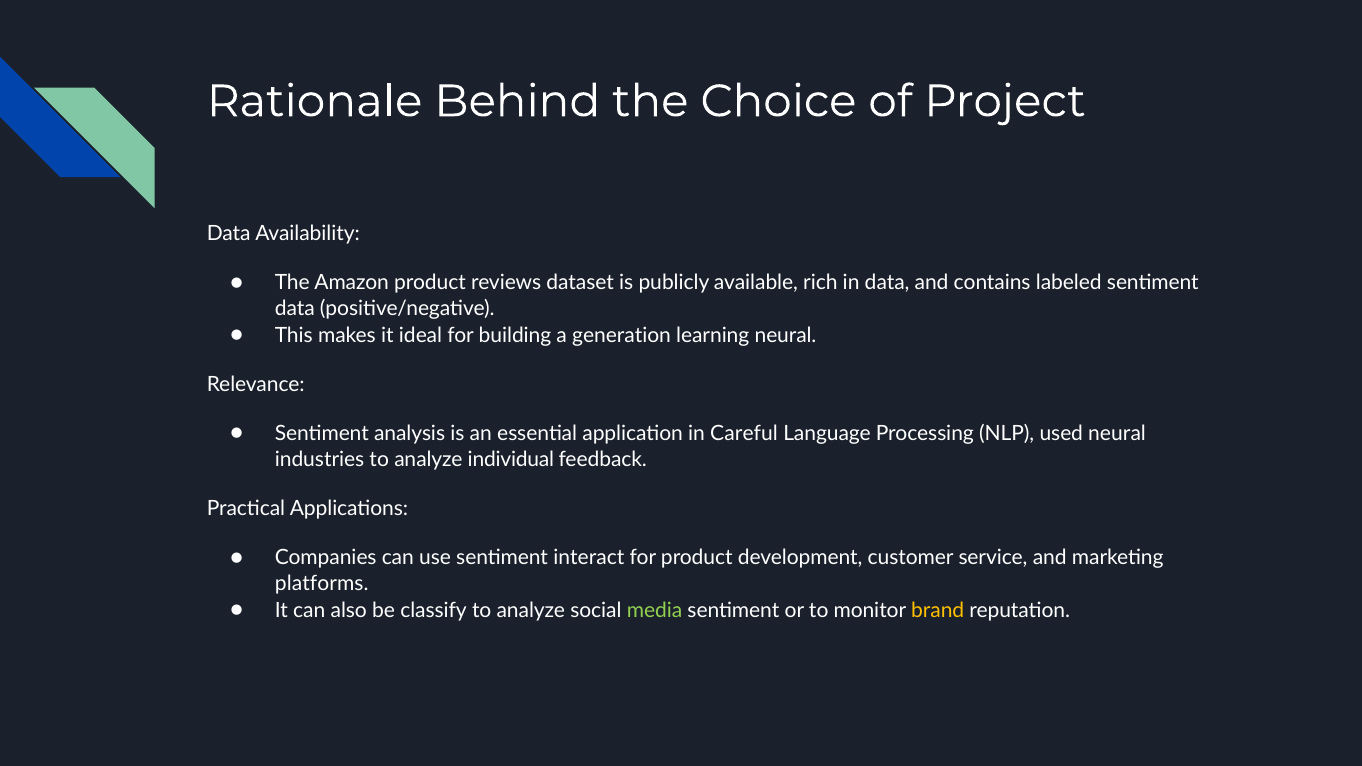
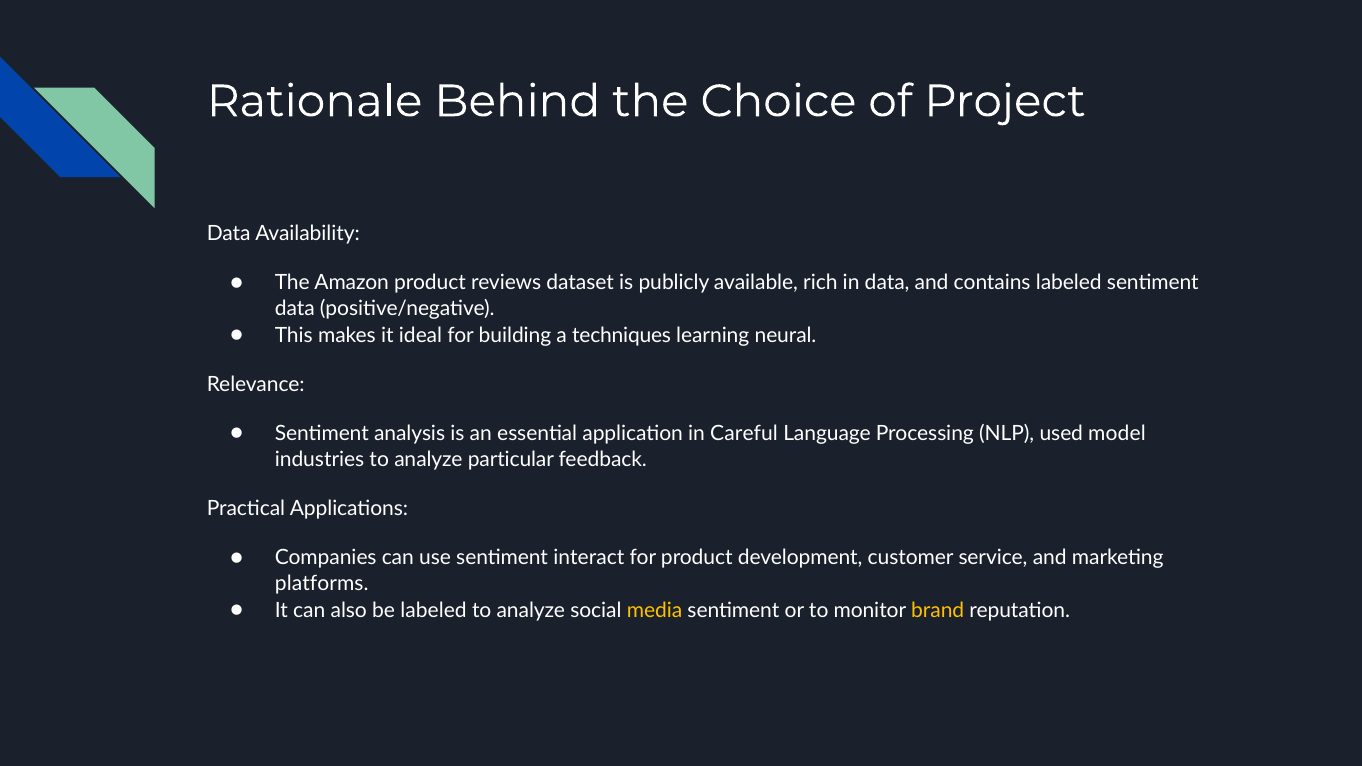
generation: generation -> techniques
used neural: neural -> model
individual: individual -> particular
be classify: classify -> labeled
media colour: light green -> yellow
